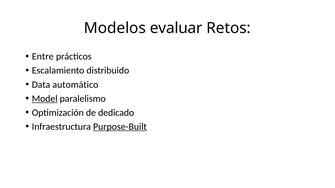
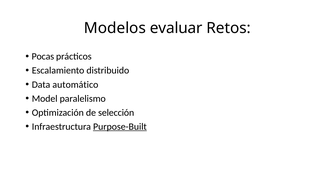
Entre: Entre -> Pocas
Model underline: present -> none
dedicado: dedicado -> selección
